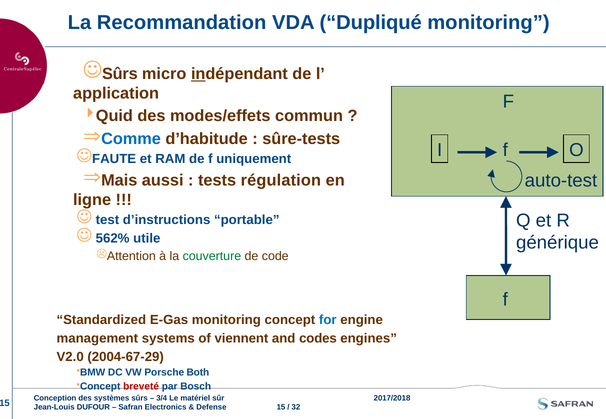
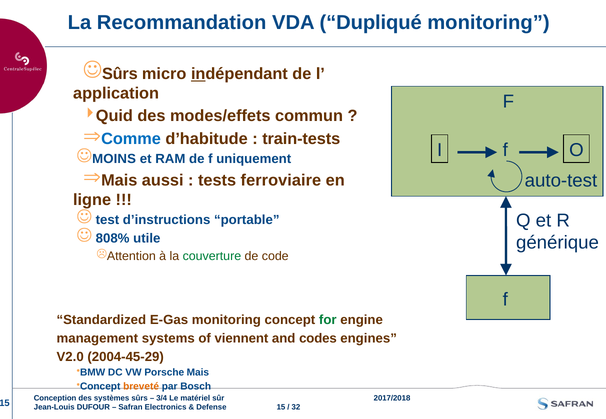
sûre-tests: sûre-tests -> train-tests
FAUTE: FAUTE -> MOINS
régulation: régulation -> ferroviaire
562%: 562% -> 808%
for colour: blue -> green
2004-67-29: 2004-67-29 -> 2004-45-29
Porsche Both: Both -> Mais
breveté colour: red -> orange
